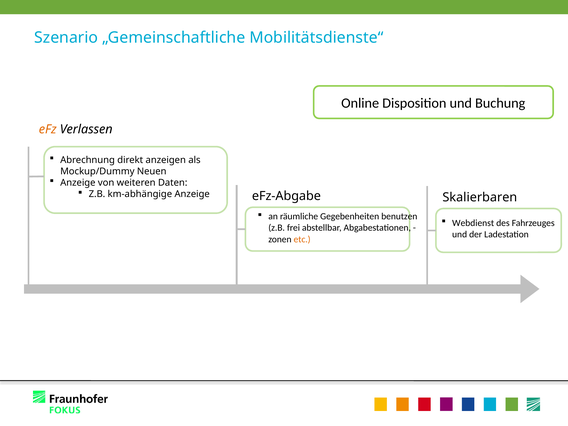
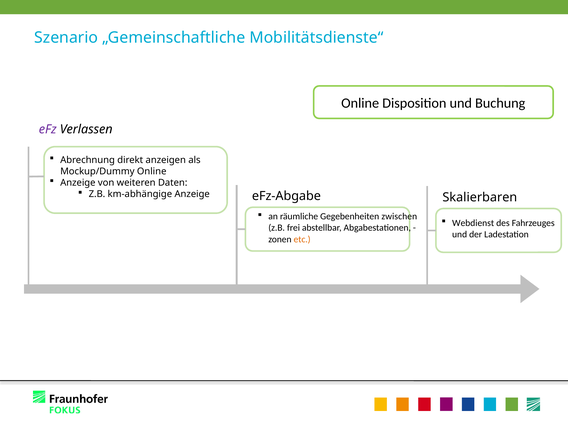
eFz colour: orange -> purple
Mockup/Dummy Neuen: Neuen -> Online
benutzen: benutzen -> zwischen
